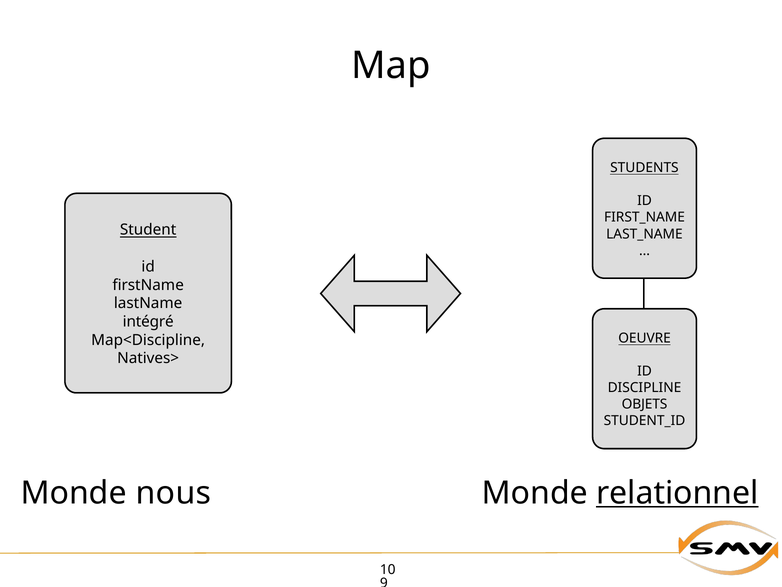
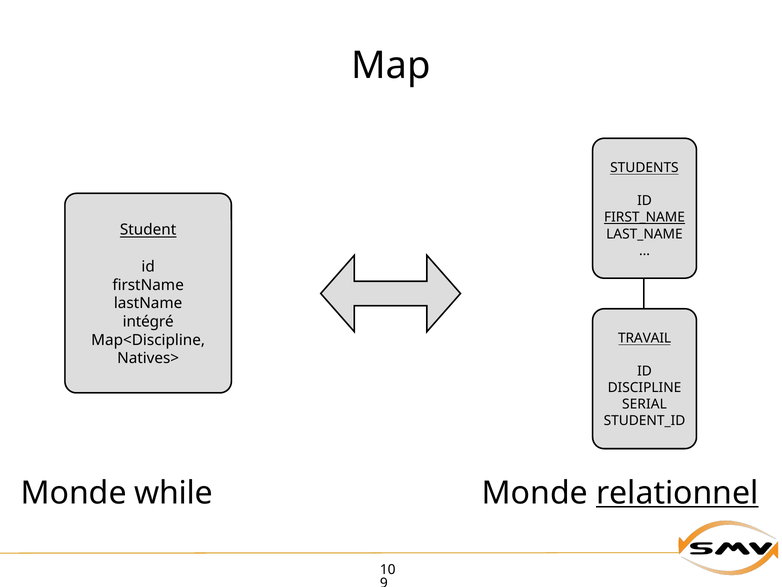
FIRST_NAME underline: none -> present
OEUVRE: OEUVRE -> TRAVAIL
OBJETS: OBJETS -> SERIAL
nous: nous -> while
